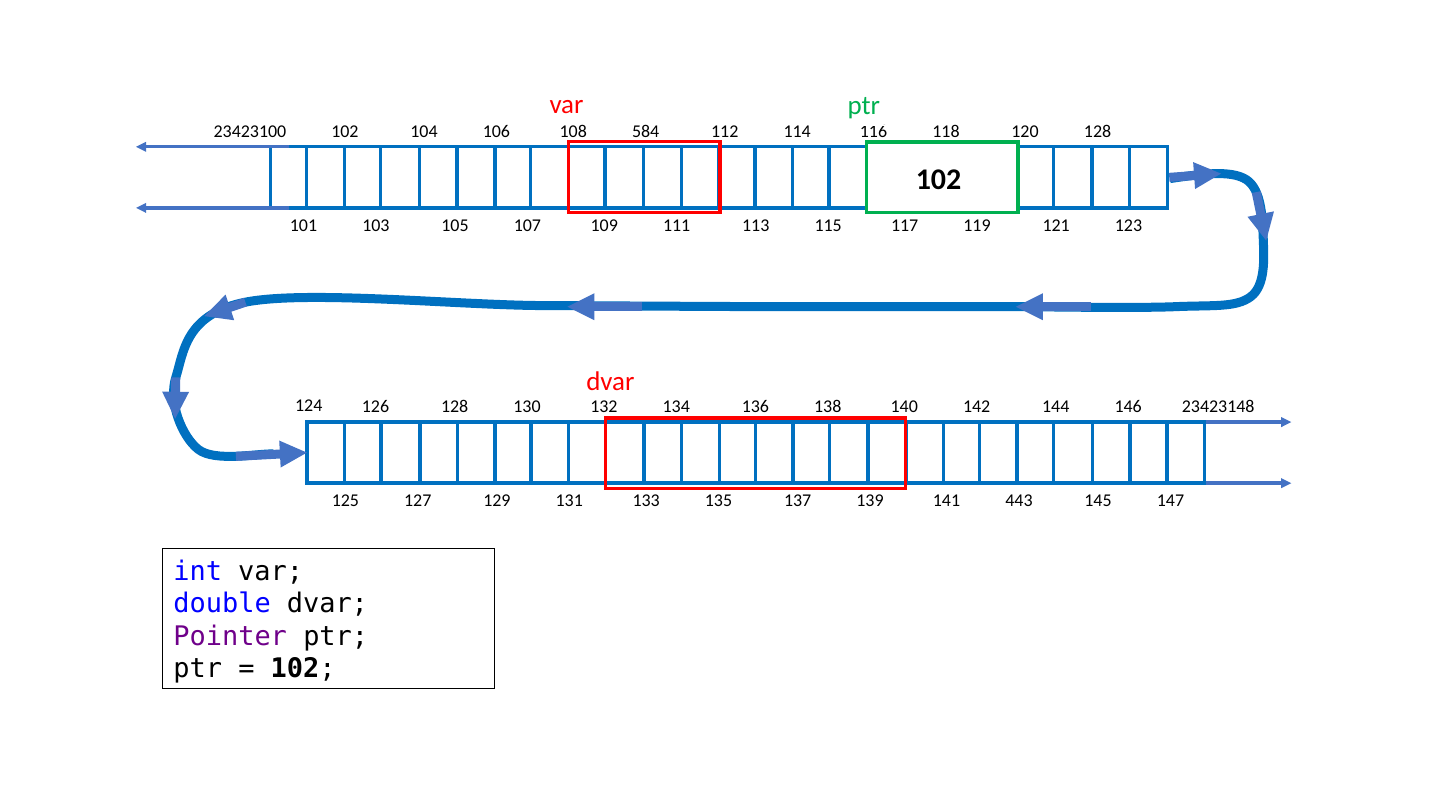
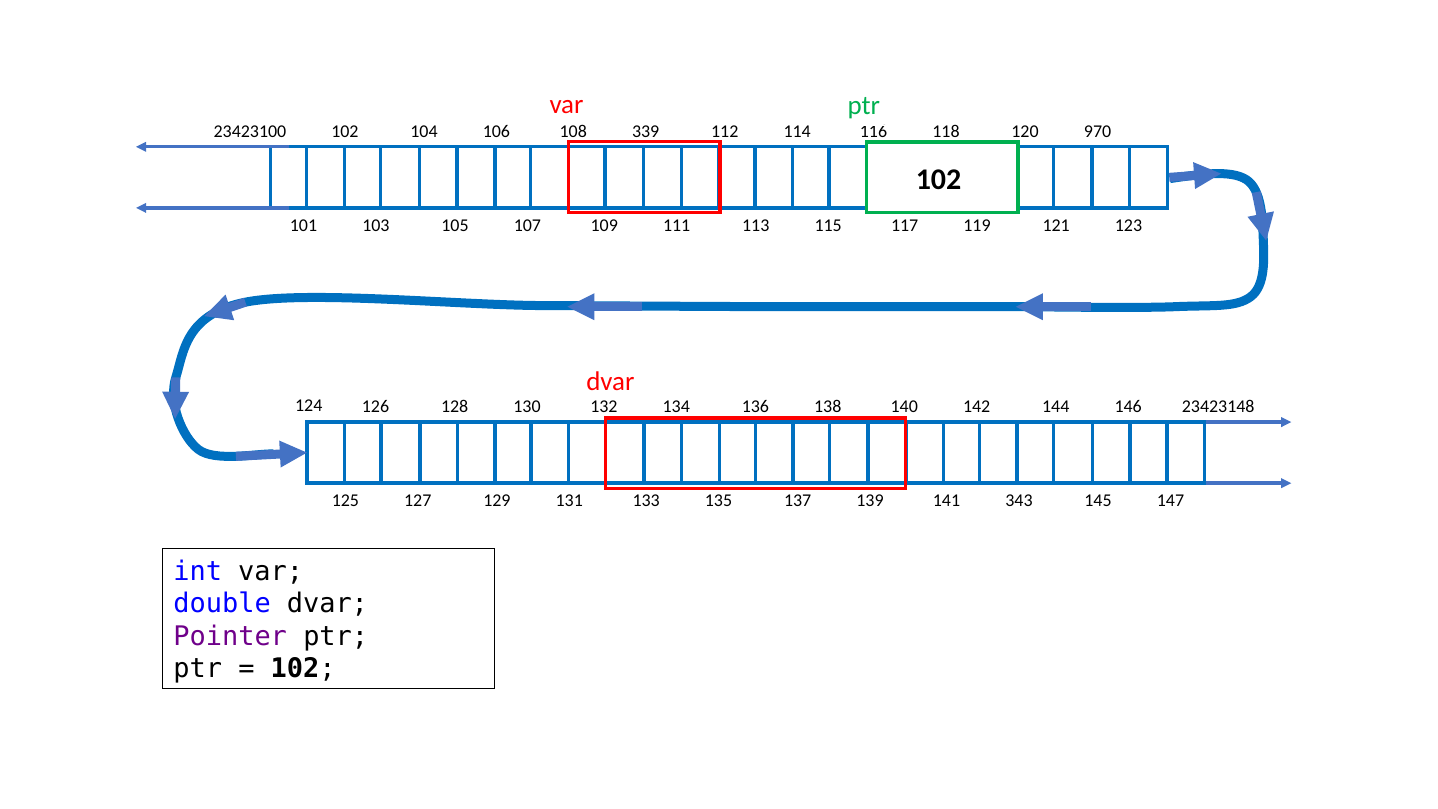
584: 584 -> 339
120 128: 128 -> 970
443: 443 -> 343
